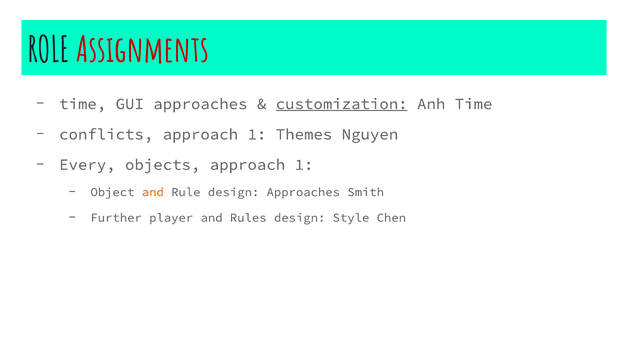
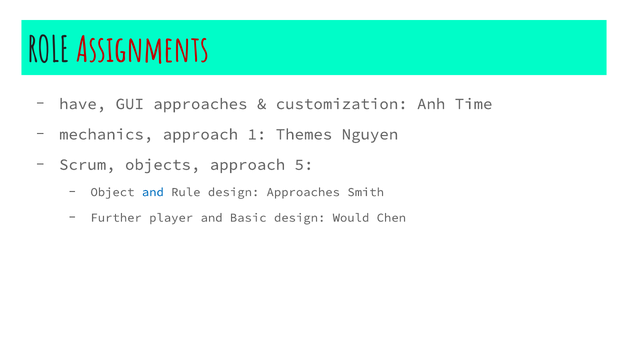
time at (83, 104): time -> have
customization underline: present -> none
conflicts: conflicts -> mechanics
Every: Every -> Scrum
objects approach 1: 1 -> 5
and at (153, 192) colour: orange -> blue
Rules: Rules -> Basic
Style: Style -> Would
